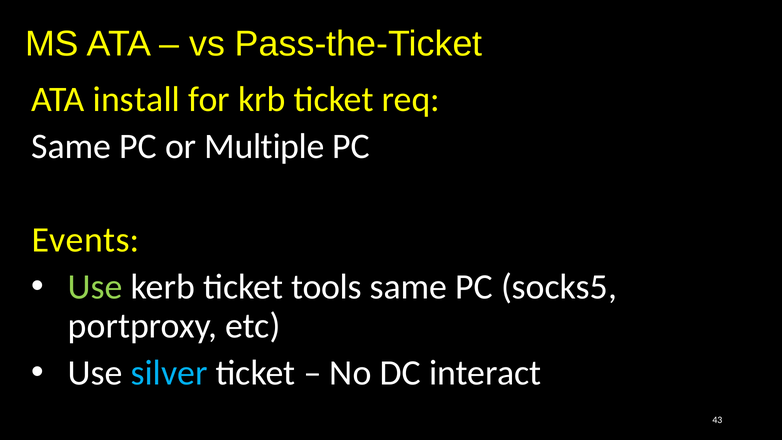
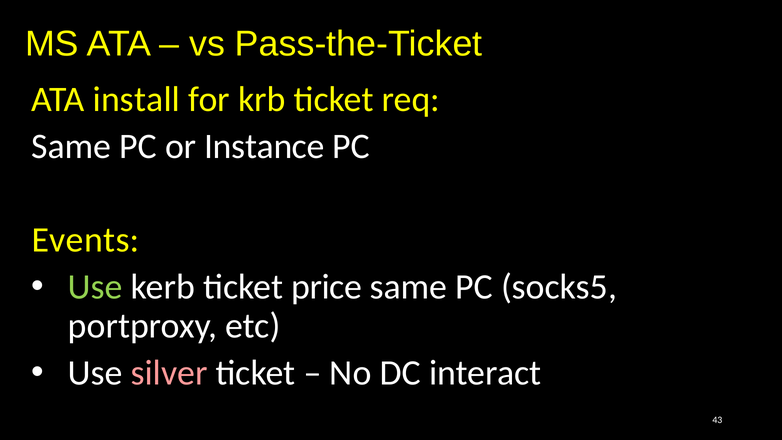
Multiple: Multiple -> Instance
tools: tools -> price
silver colour: light blue -> pink
